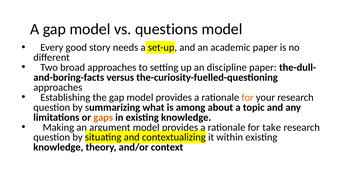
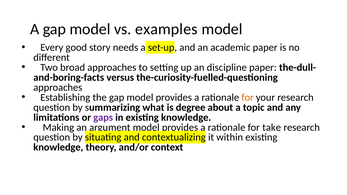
questions: questions -> examples
among: among -> degree
gaps colour: orange -> purple
